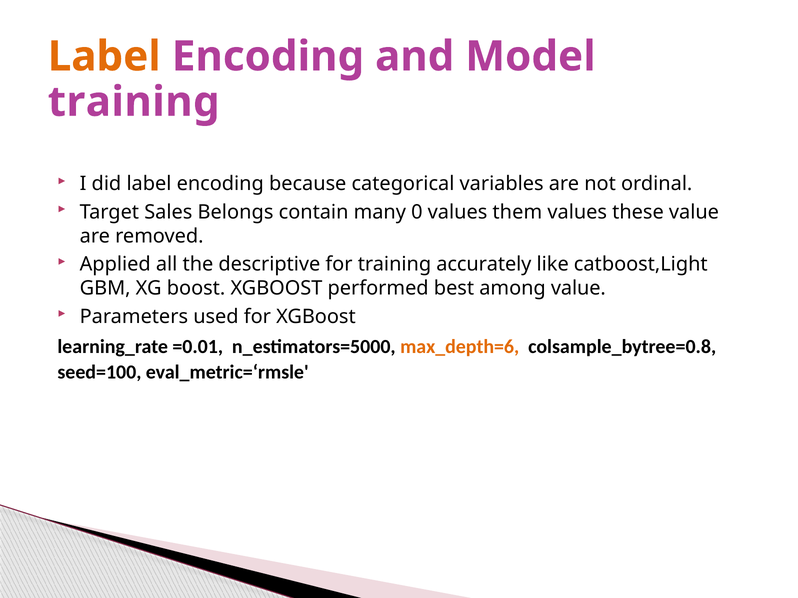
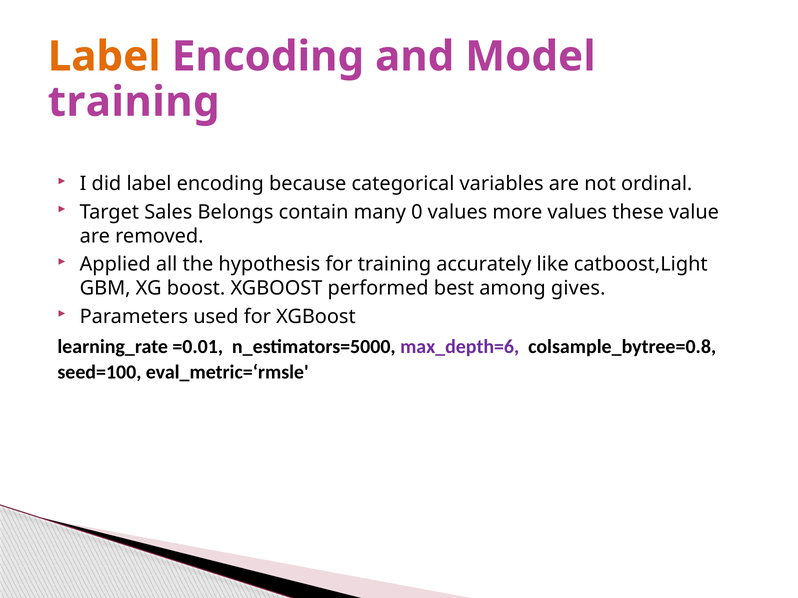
them: them -> more
descriptive: descriptive -> hypothesis
among value: value -> gives
max_depth=6 colour: orange -> purple
